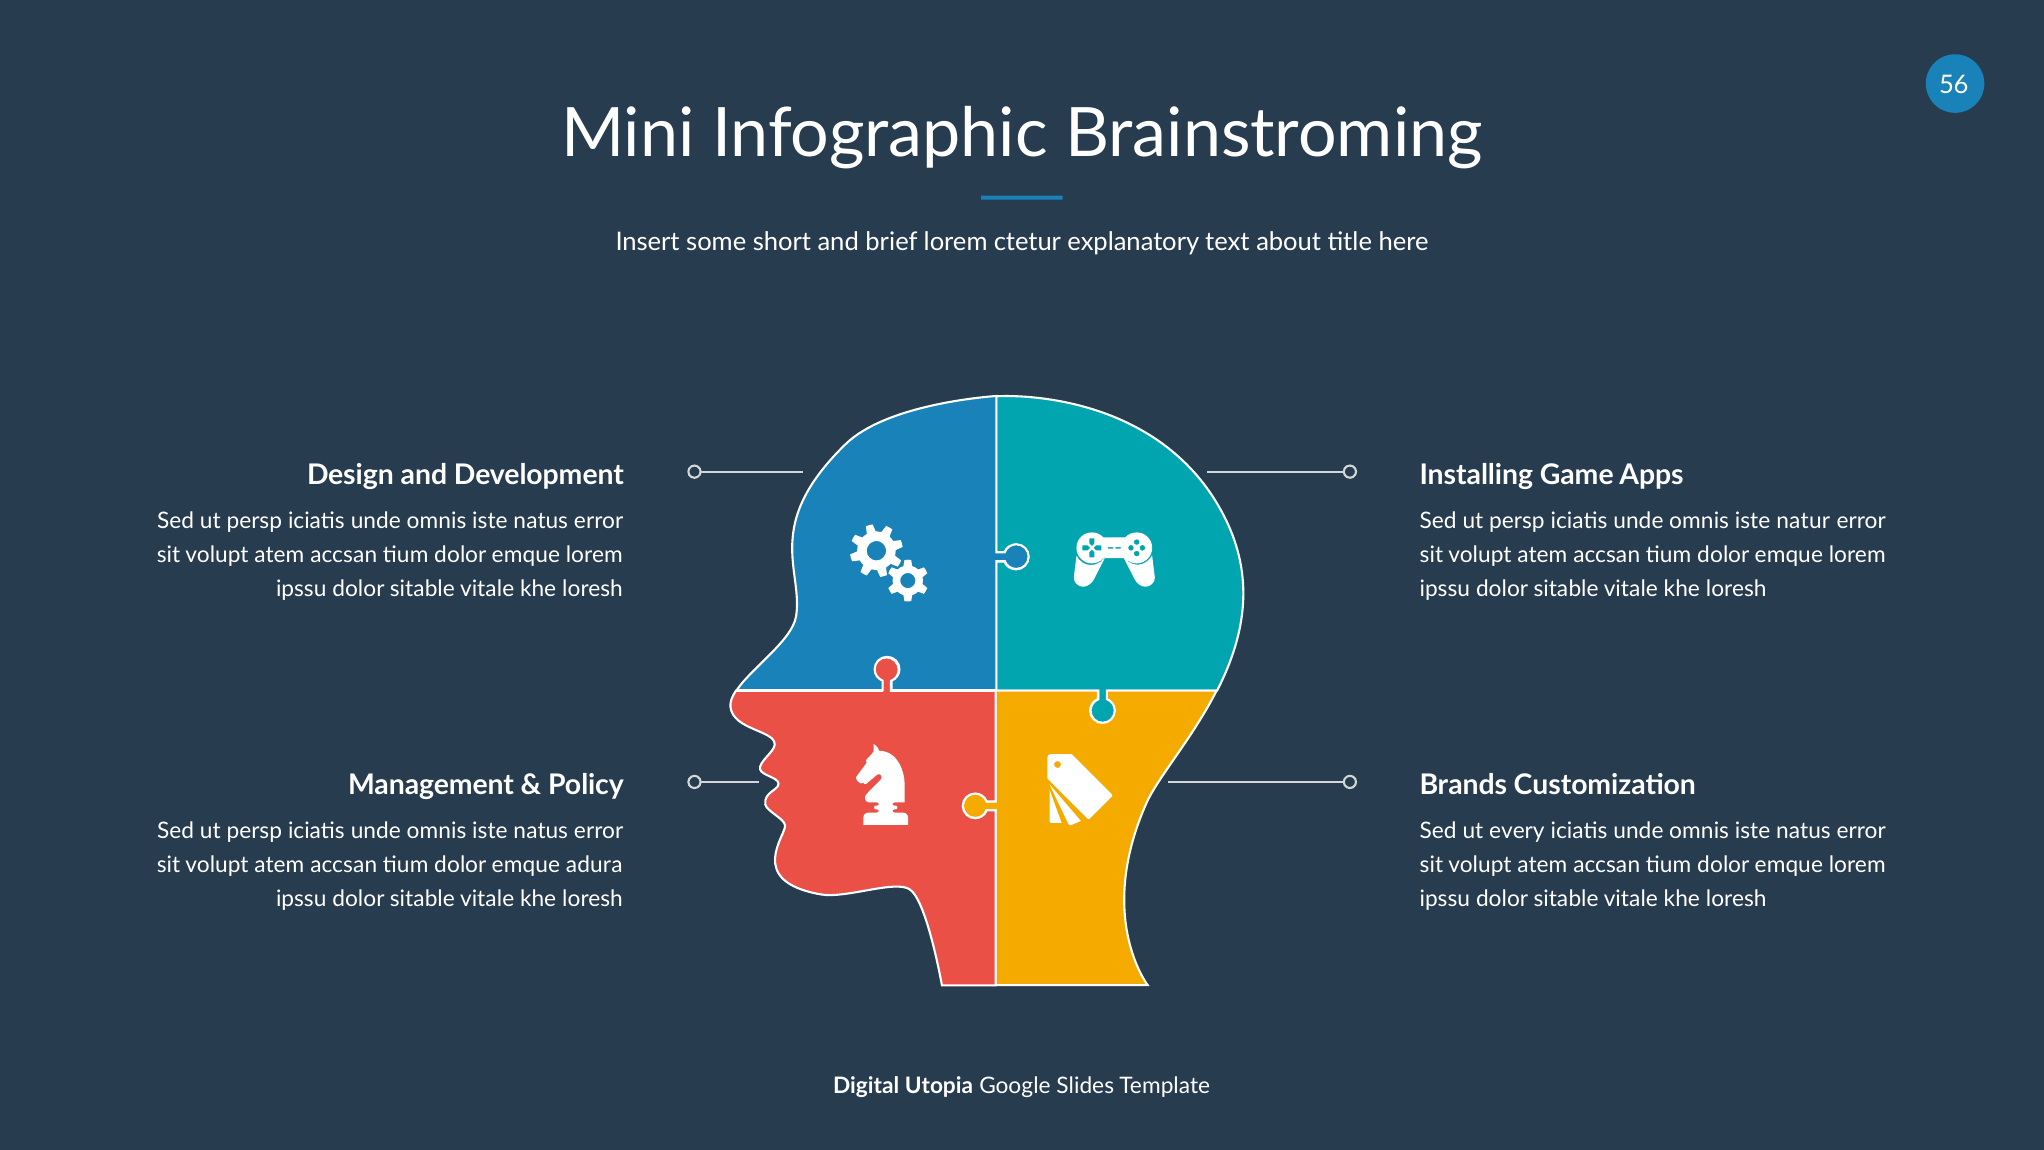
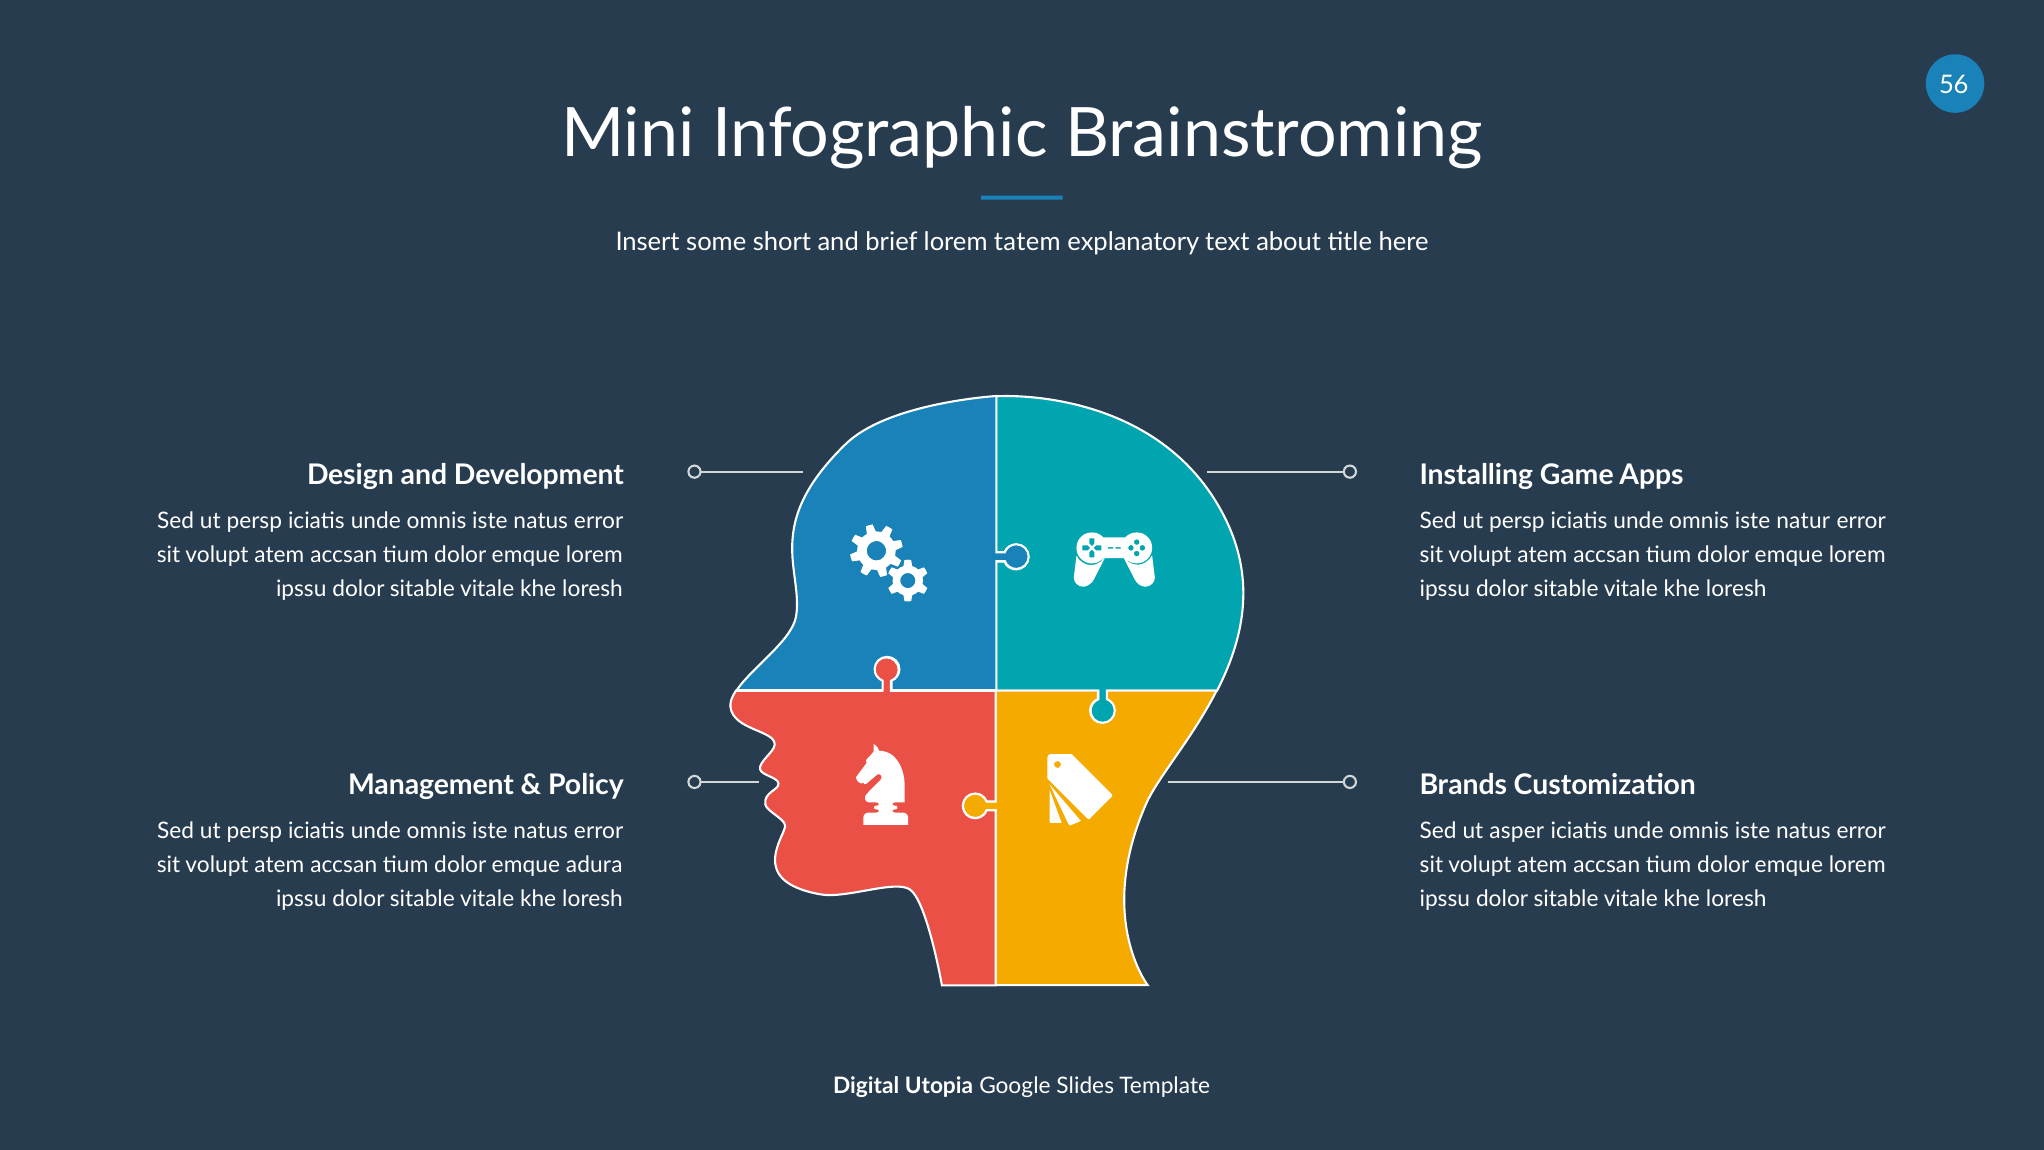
ctetur: ctetur -> tatem
every: every -> asper
